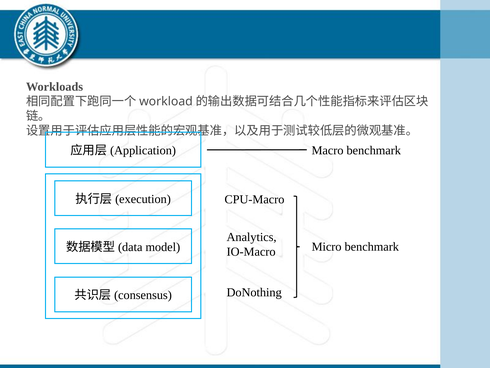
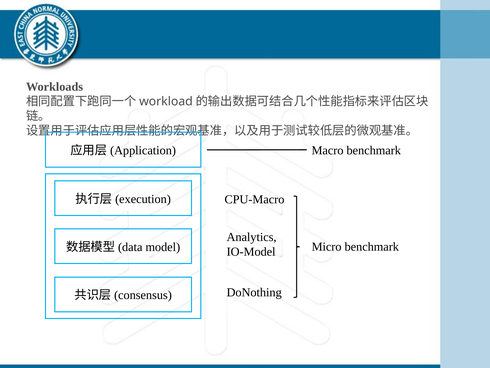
IO-Macro: IO-Macro -> IO-Model
